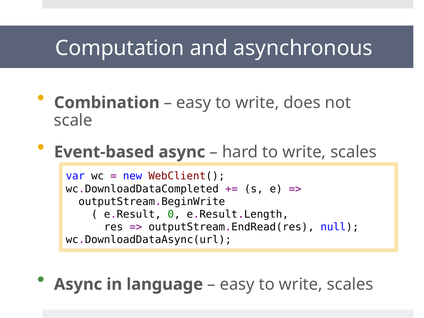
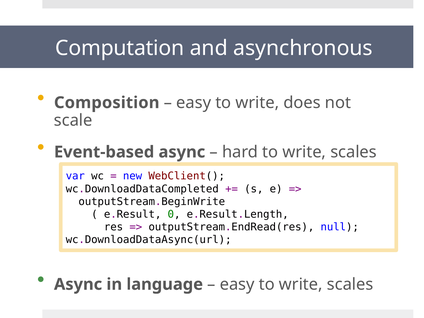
Combination: Combination -> Composition
